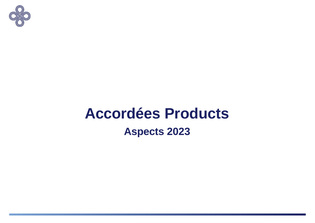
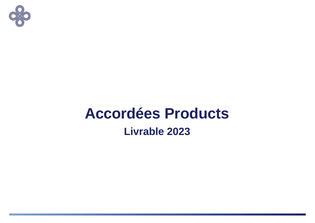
Aspects: Aspects -> Livrable
